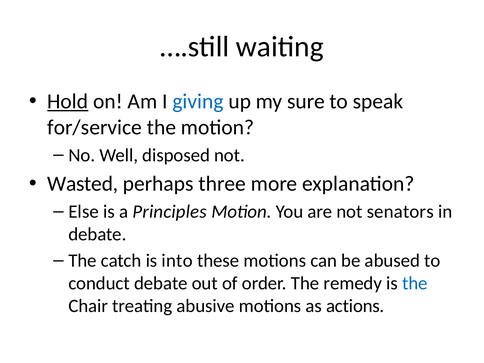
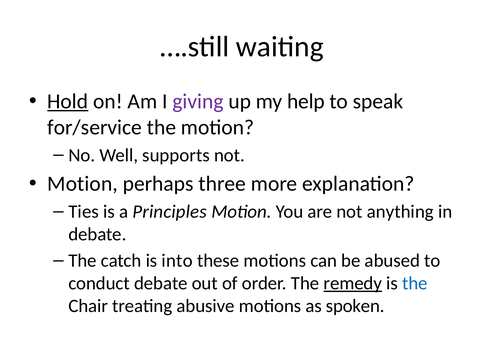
giving colour: blue -> purple
sure: sure -> help
disposed: disposed -> supports
Wasted at (83, 184): Wasted -> Motion
Else: Else -> Ties
senators: senators -> anything
remedy underline: none -> present
actions: actions -> spoken
